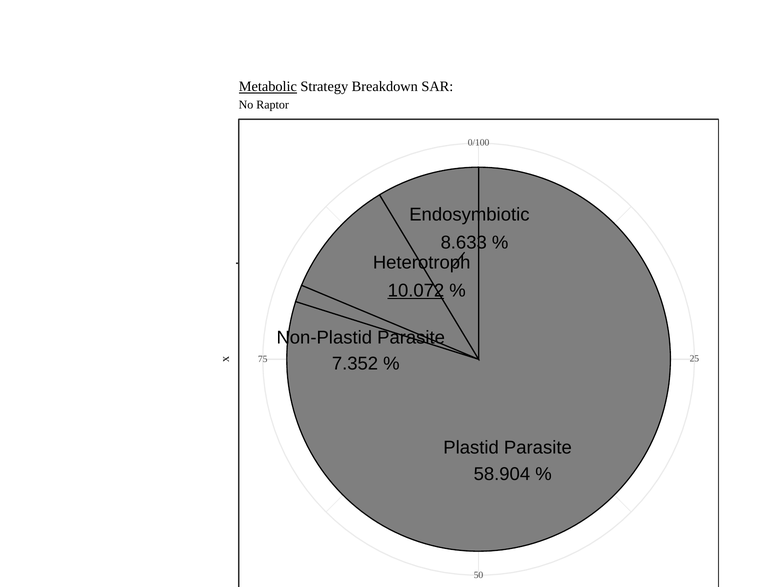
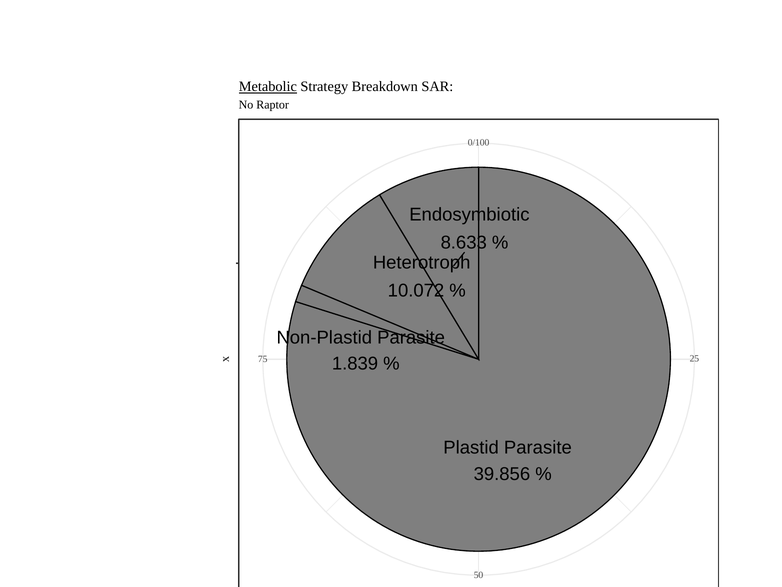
10.072 underline: present -> none
7.352: 7.352 -> 1.839
58.904: 58.904 -> 39.856
